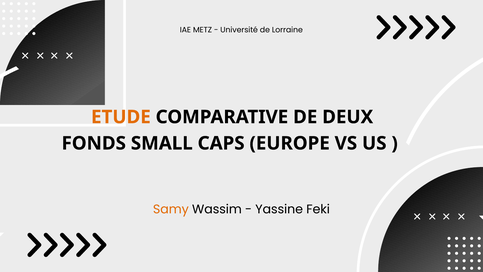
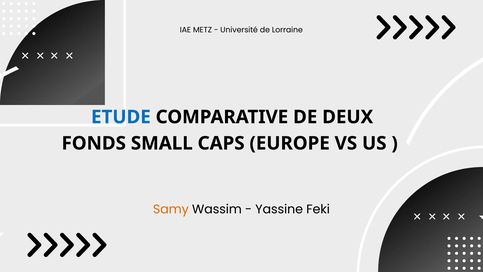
ETUDE colour: orange -> blue
